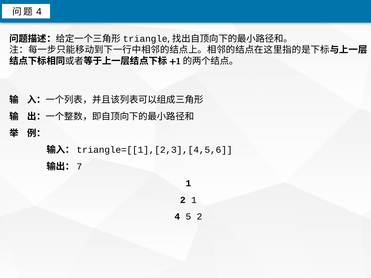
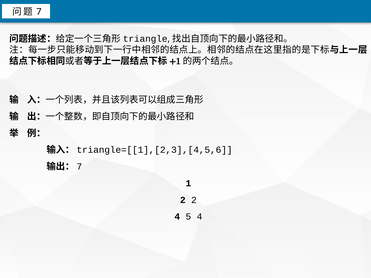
4 at (39, 12): 4 -> 7
2 1: 1 -> 2
5 2: 2 -> 4
